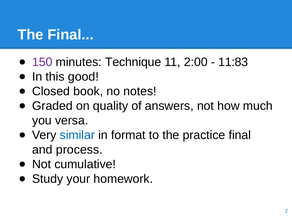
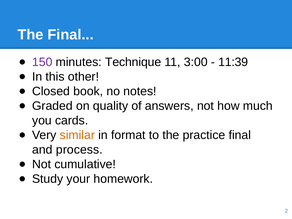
2:00: 2:00 -> 3:00
11:83: 11:83 -> 11:39
good: good -> other
versa: versa -> cards
similar colour: blue -> orange
